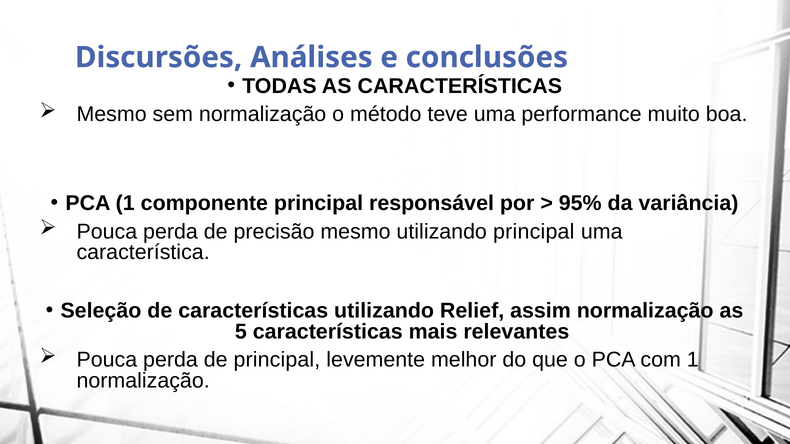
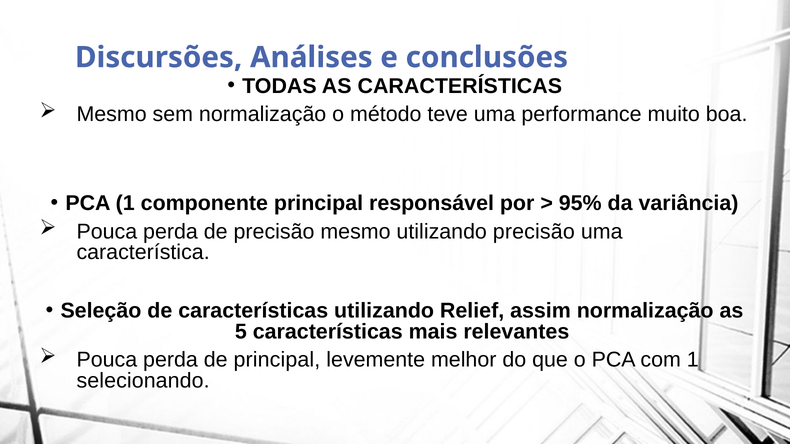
utilizando principal: principal -> precisão
normalização at (143, 381): normalização -> selecionando
